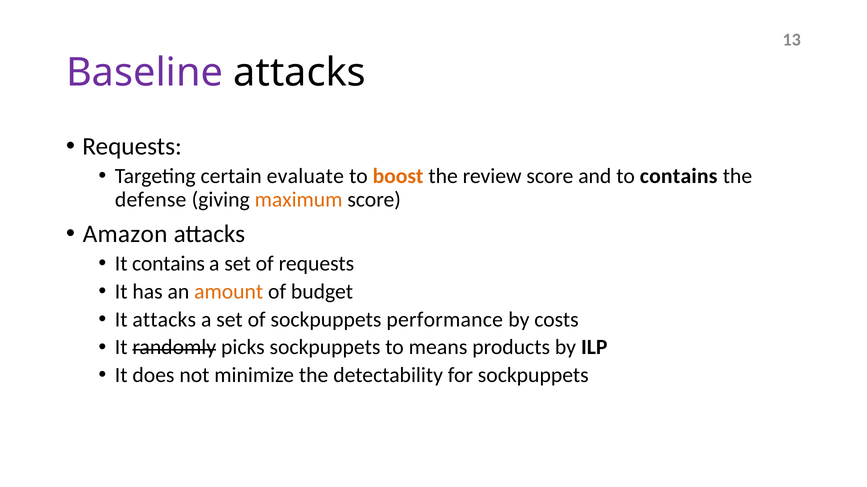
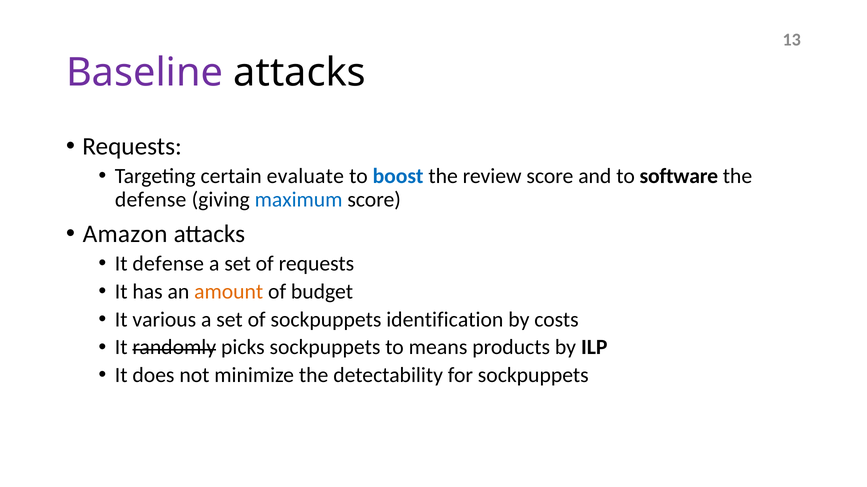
boost colour: orange -> blue
to contains: contains -> software
maximum colour: orange -> blue
It contains: contains -> defense
It attacks: attacks -> various
performance: performance -> identification
